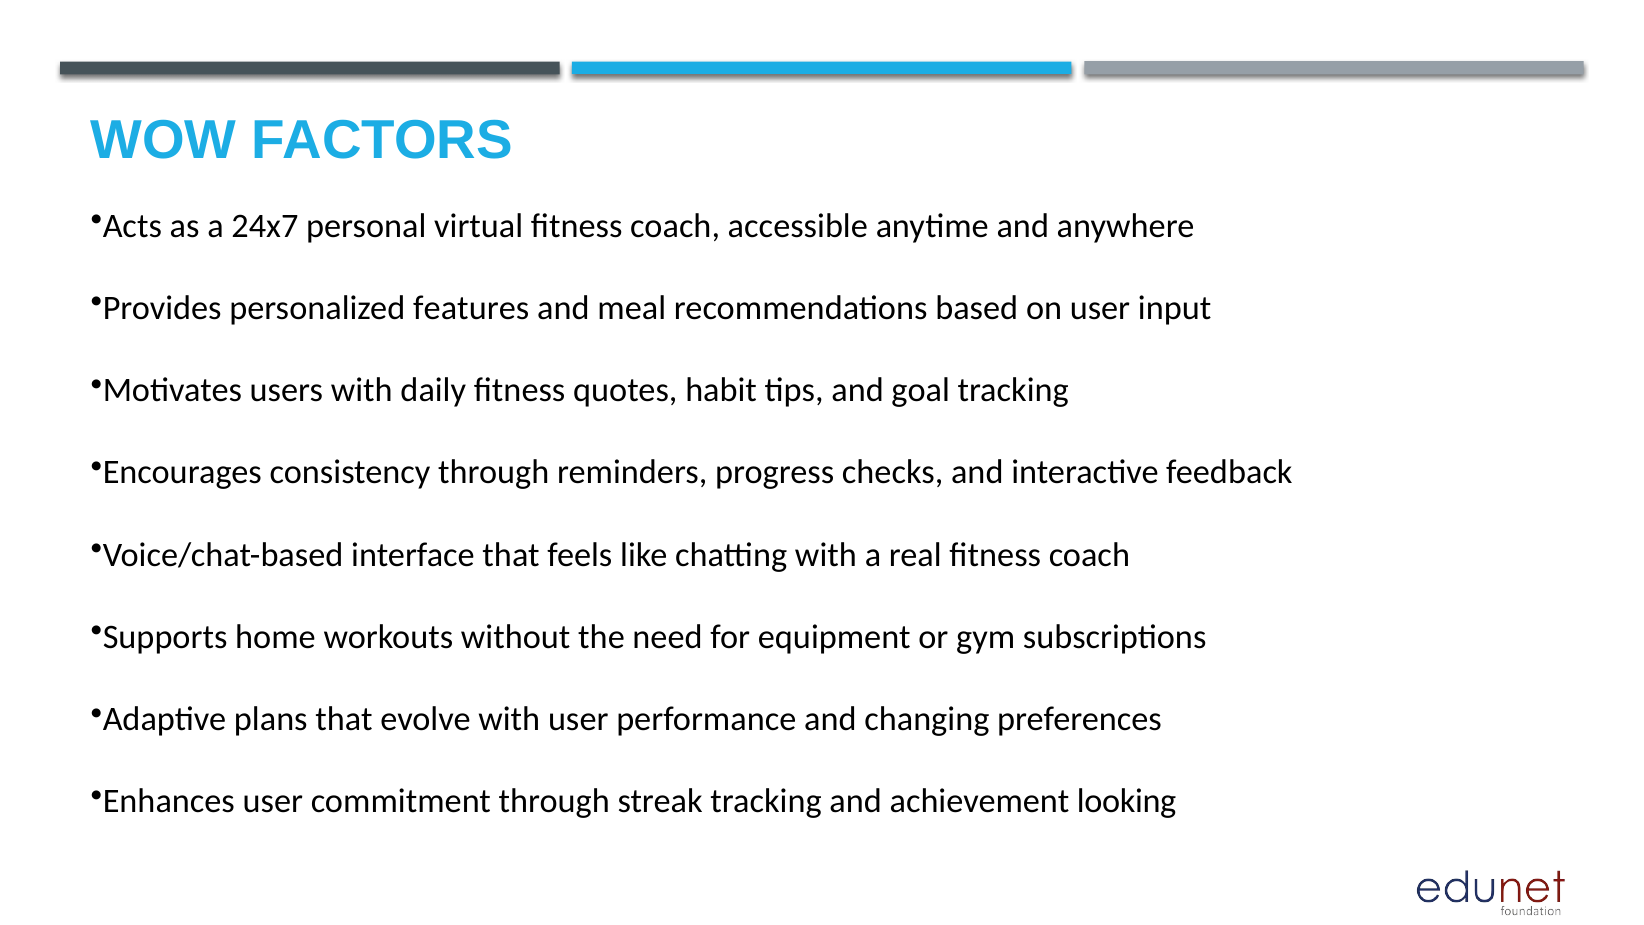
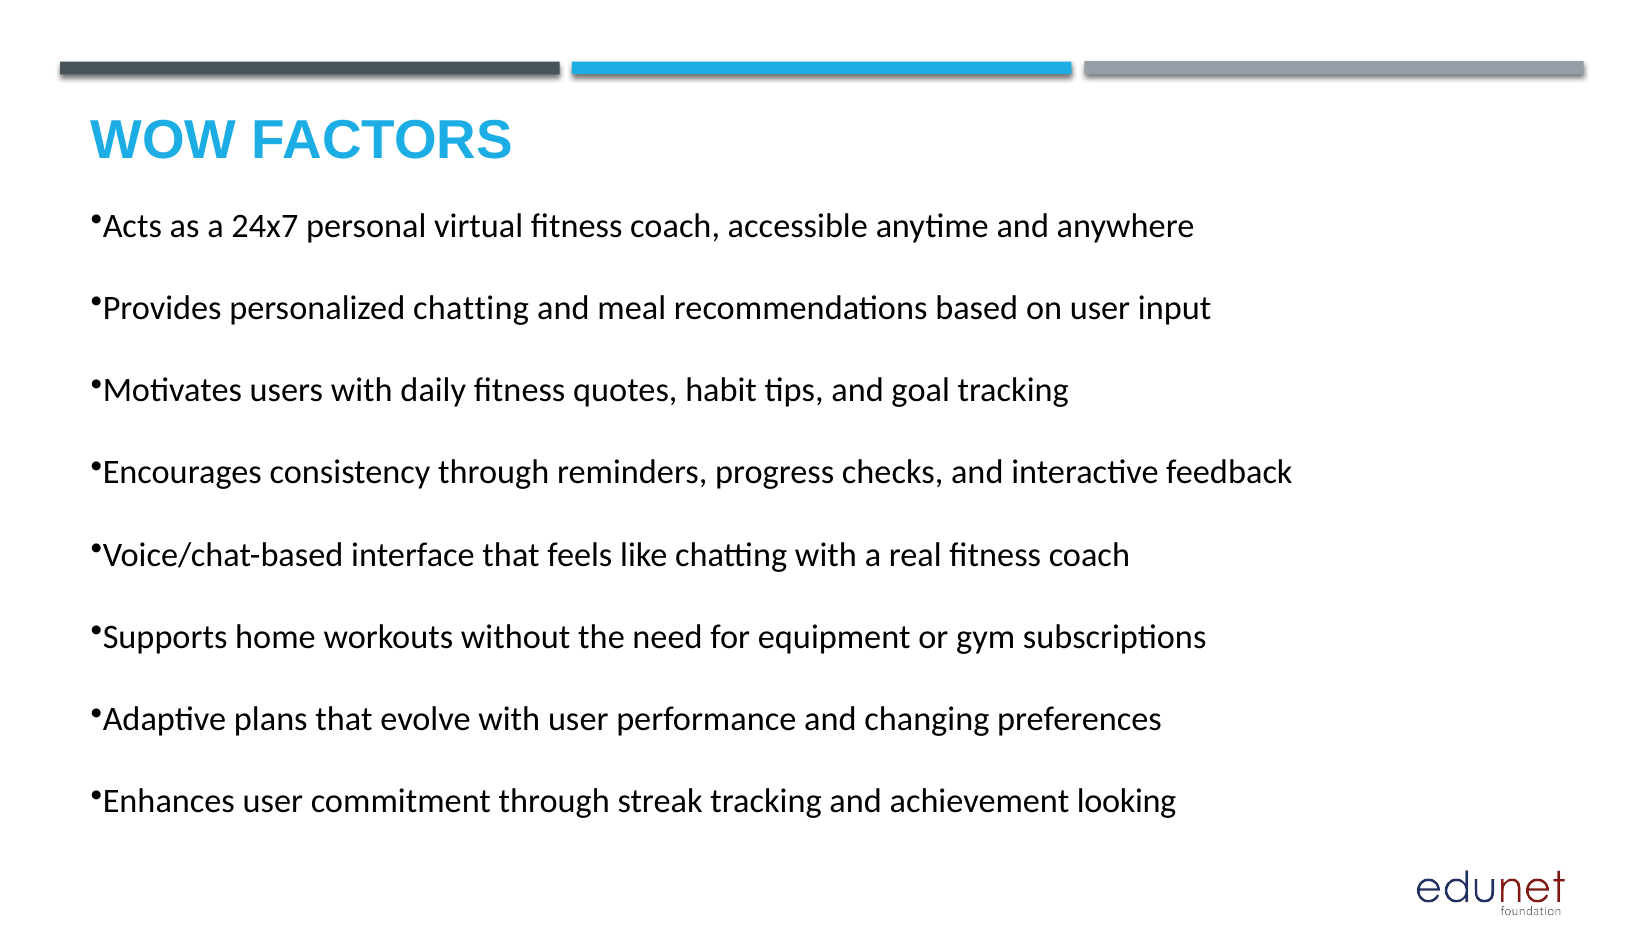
personalized features: features -> chatting
